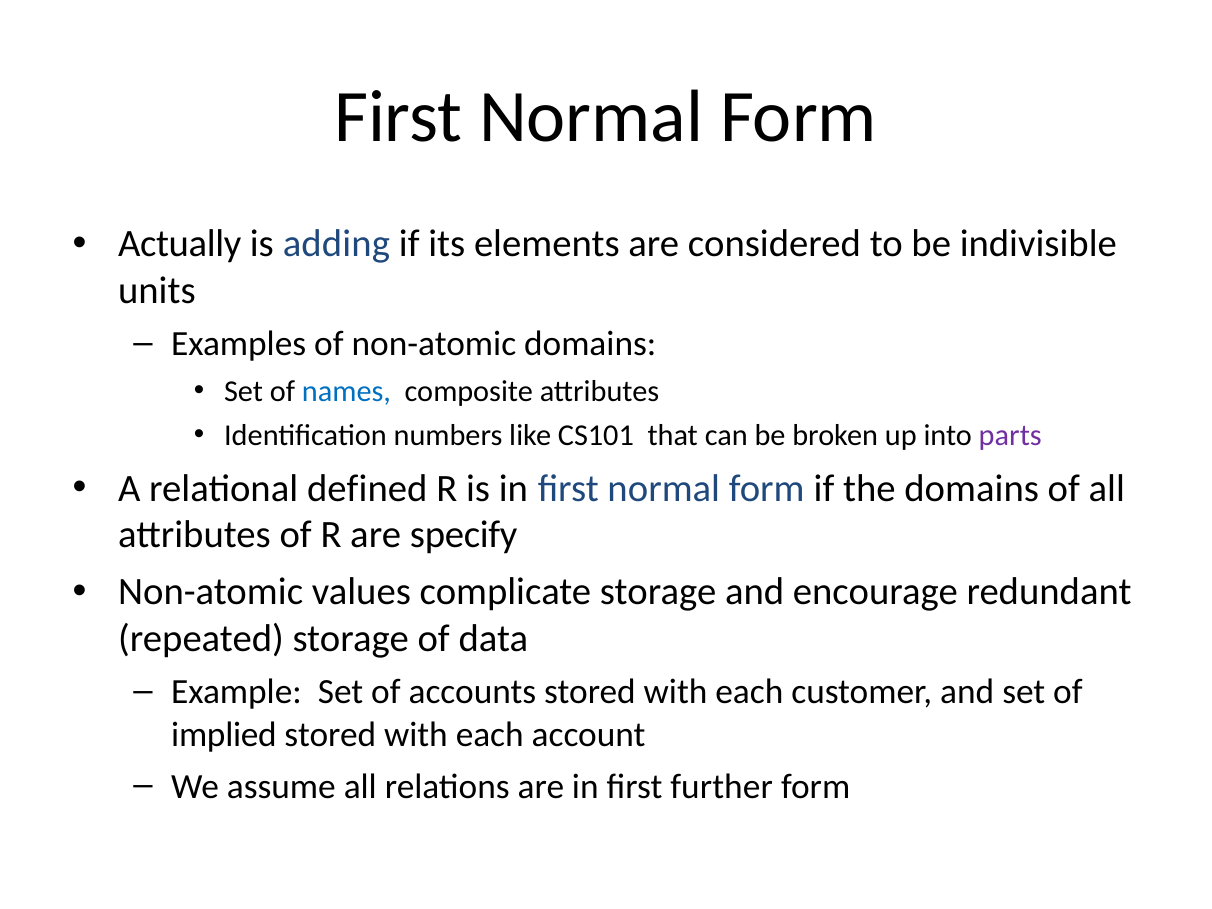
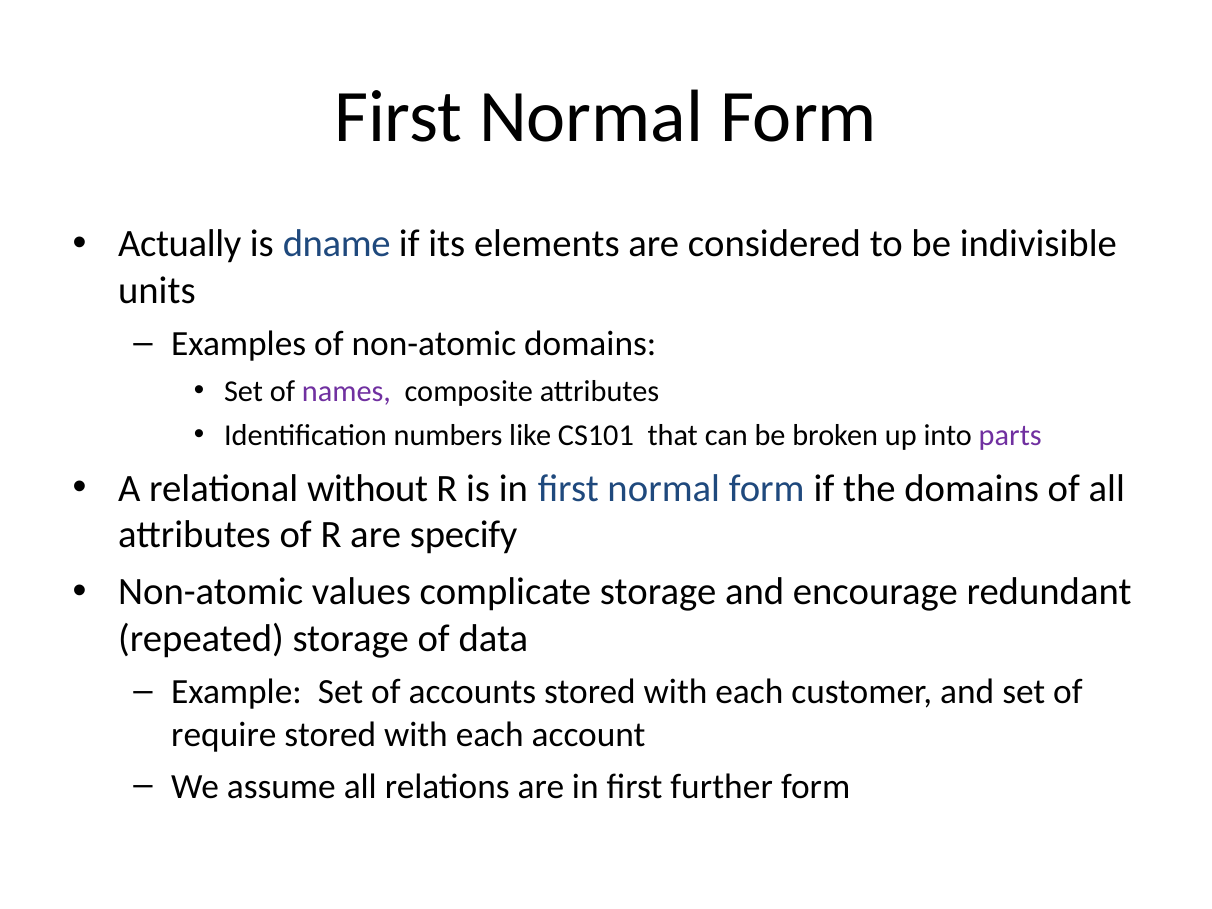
adding: adding -> dname
names colour: blue -> purple
defined: defined -> without
implied: implied -> require
